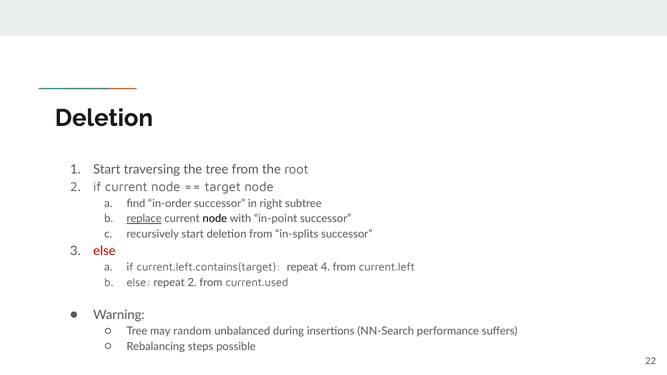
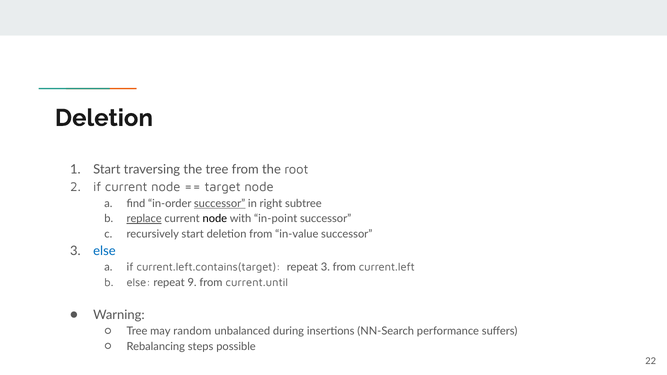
successor at (220, 204) underline: none -> present
in-splits: in-splits -> in-value
else at (104, 251) colour: red -> blue
repeat 4: 4 -> 3
repeat 2: 2 -> 9
current.used: current.used -> current.until
